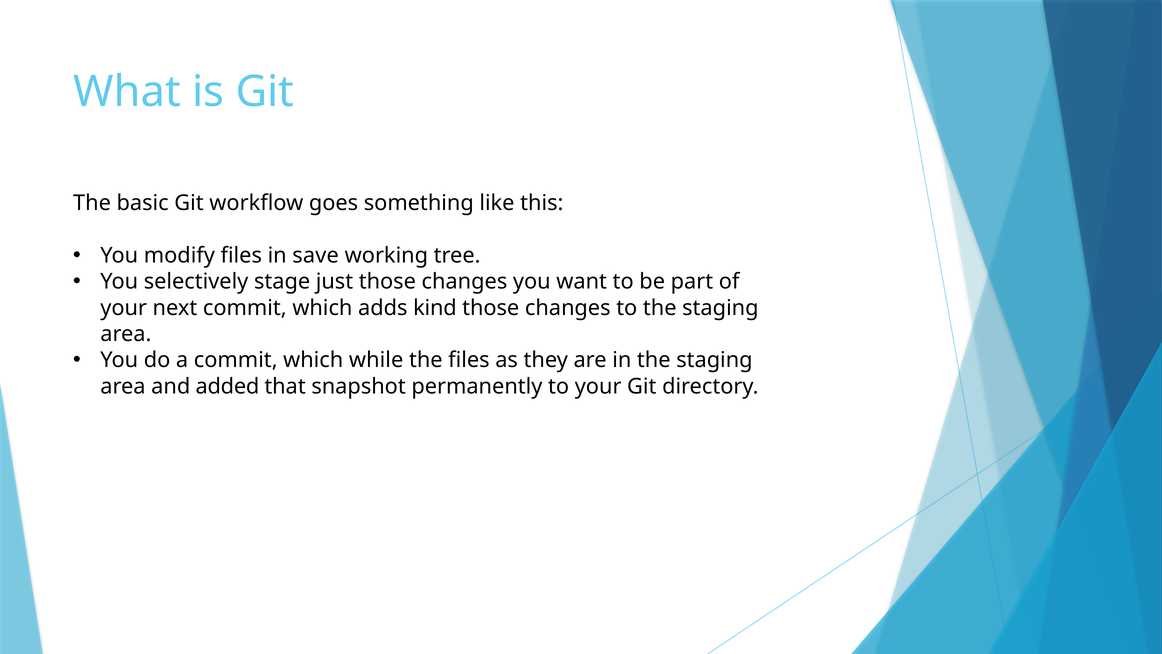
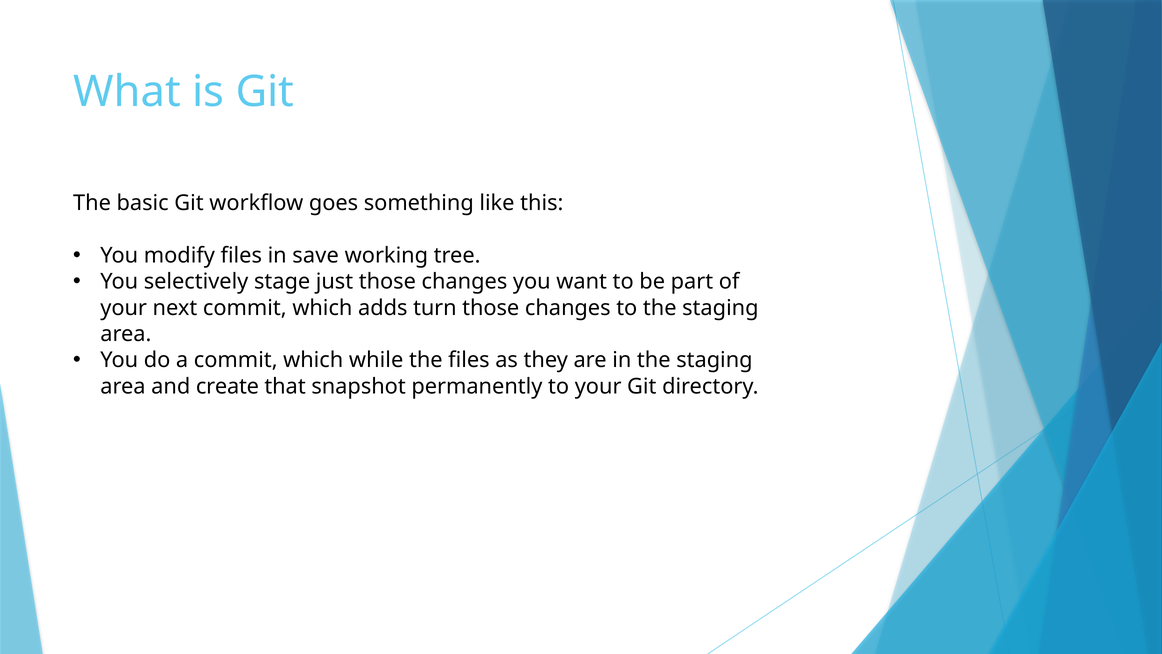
kind: kind -> turn
added: added -> create
